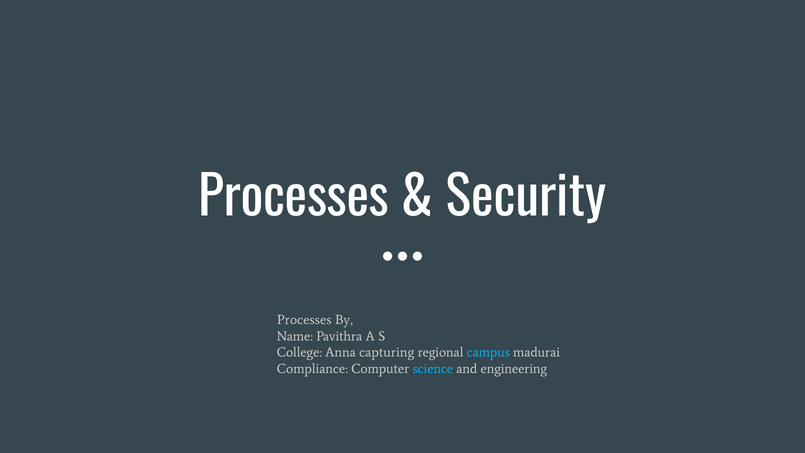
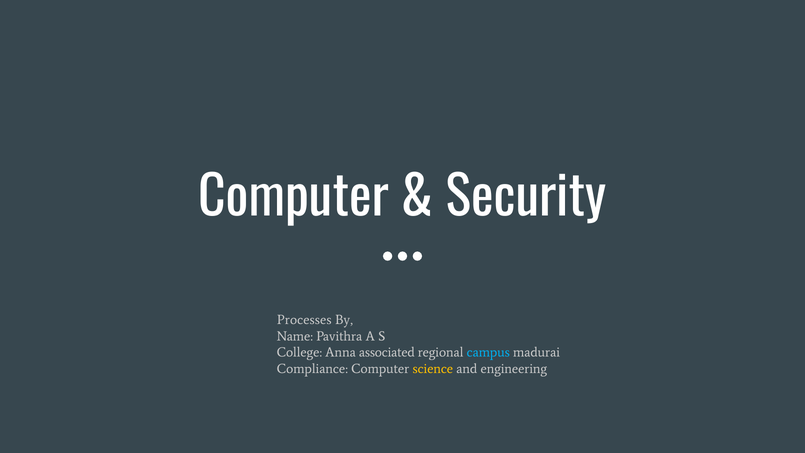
Processes at (294, 198): Processes -> Computer
capturing: capturing -> associated
science colour: light blue -> yellow
